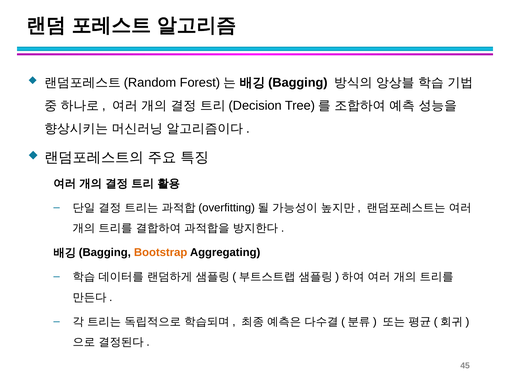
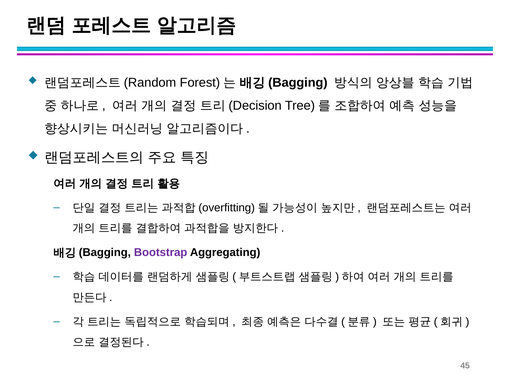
Bootstrap colour: orange -> purple
